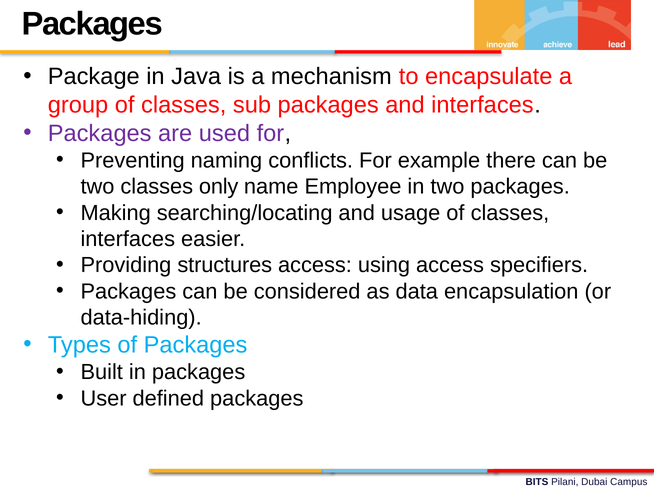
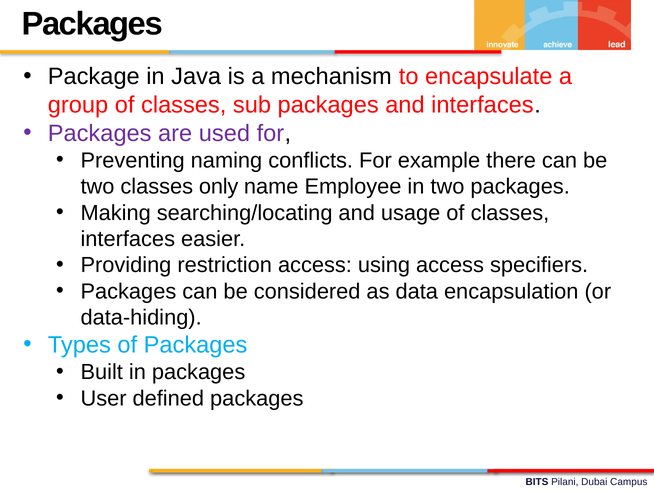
structures: structures -> restriction
